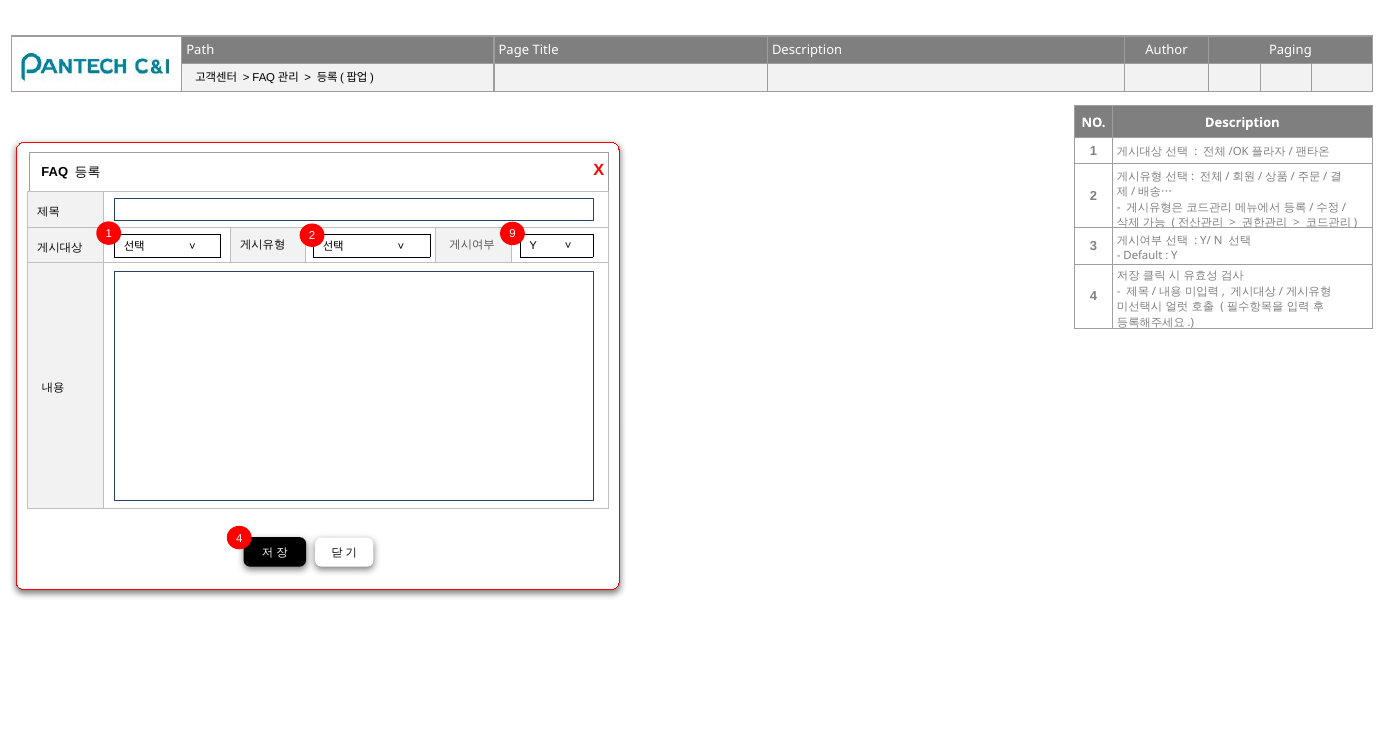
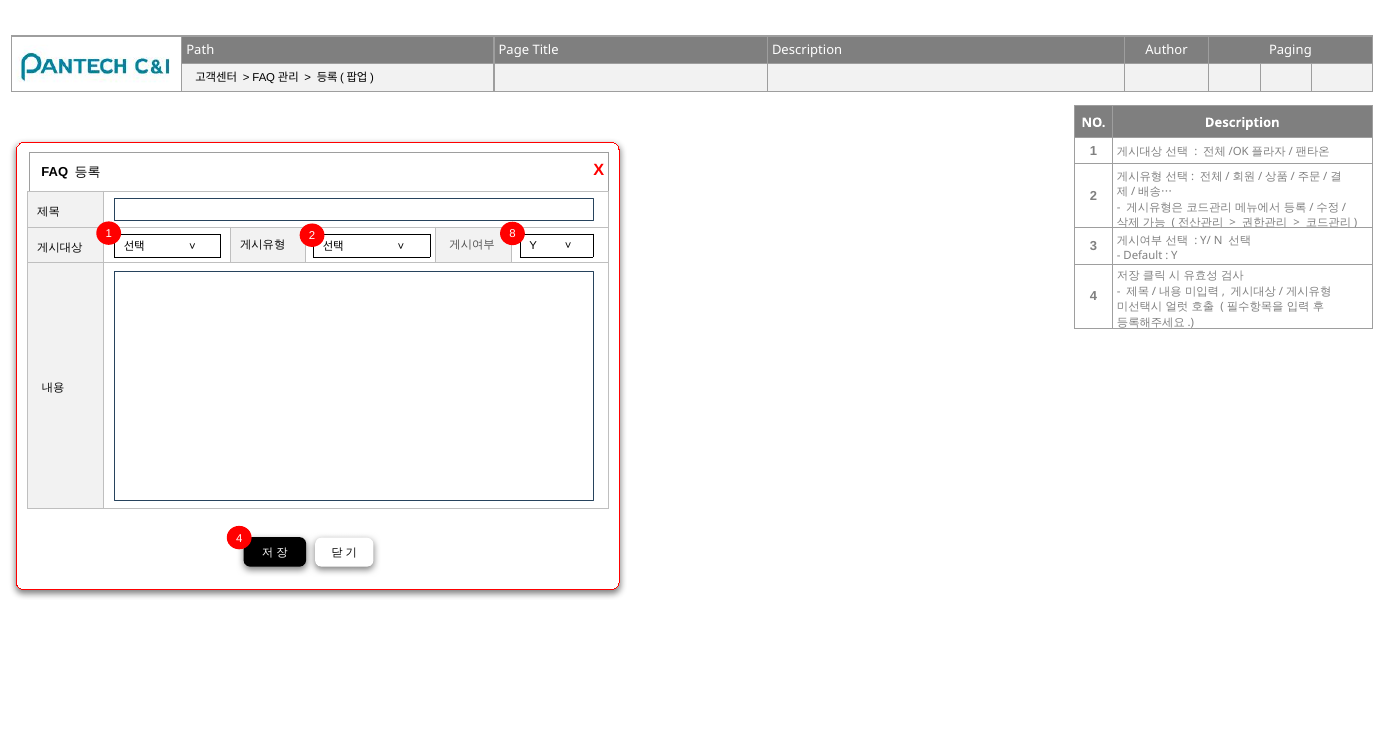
9: 9 -> 8
